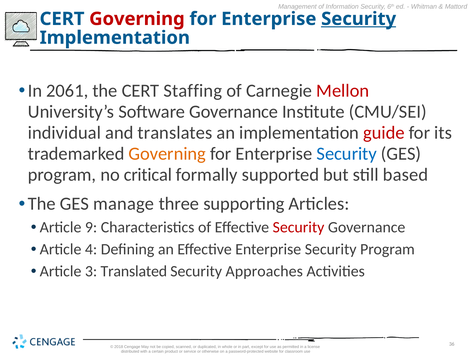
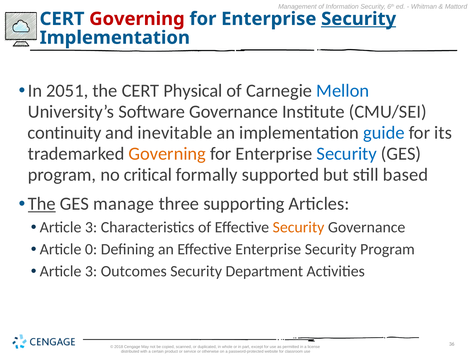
2061: 2061 -> 2051
Staffing: Staffing -> Physical
Mellon colour: red -> blue
individual: individual -> continuity
translates: translates -> inevitable
guide colour: red -> blue
The at (42, 204) underline: none -> present
9 at (91, 227): 9 -> 3
Security at (299, 227) colour: red -> orange
4: 4 -> 0
Translated: Translated -> Outcomes
Approaches: Approaches -> Department
